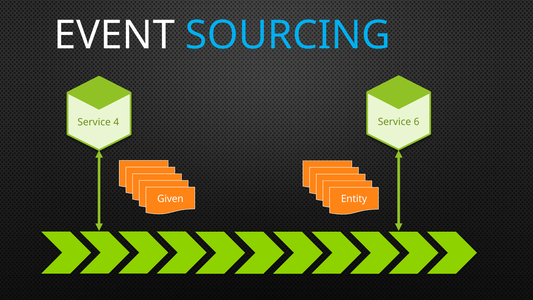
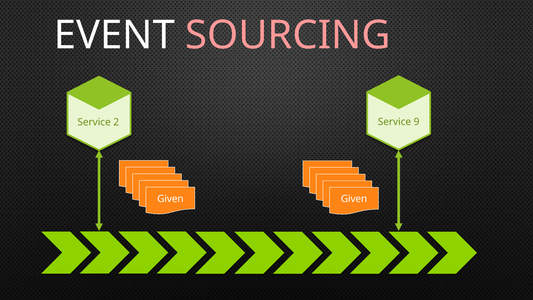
SOURCING colour: light blue -> pink
6: 6 -> 9
4: 4 -> 2
Entity at (354, 199): Entity -> Given
